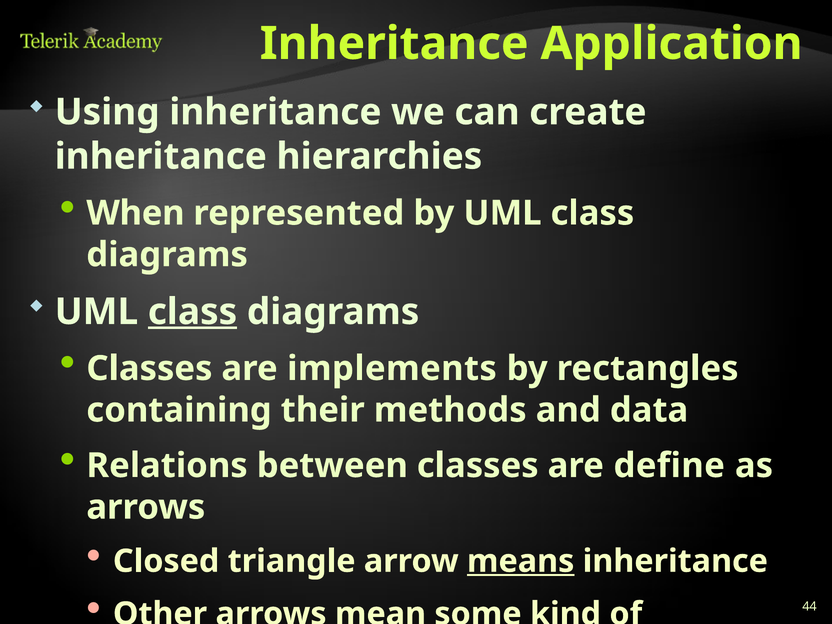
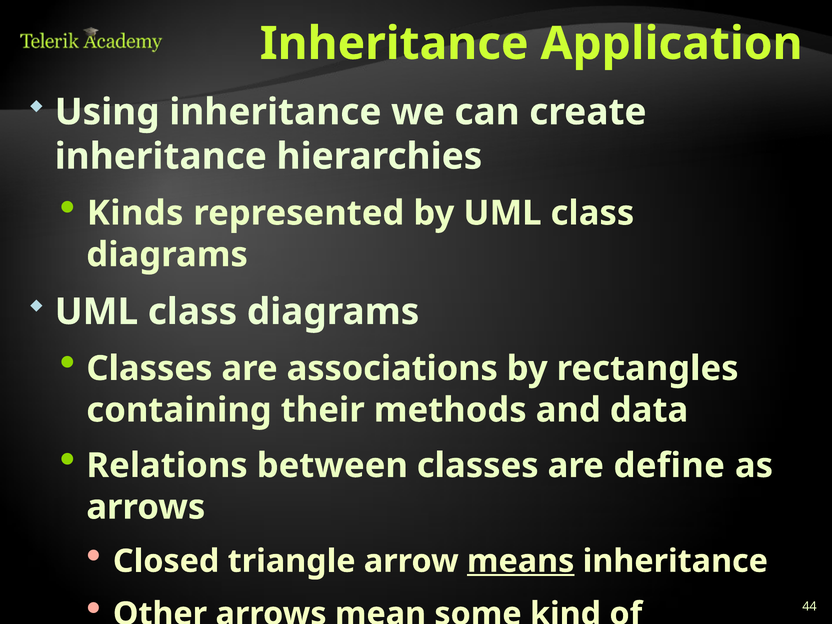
When: When -> Kinds
class at (192, 312) underline: present -> none
are implements: implements -> associations
